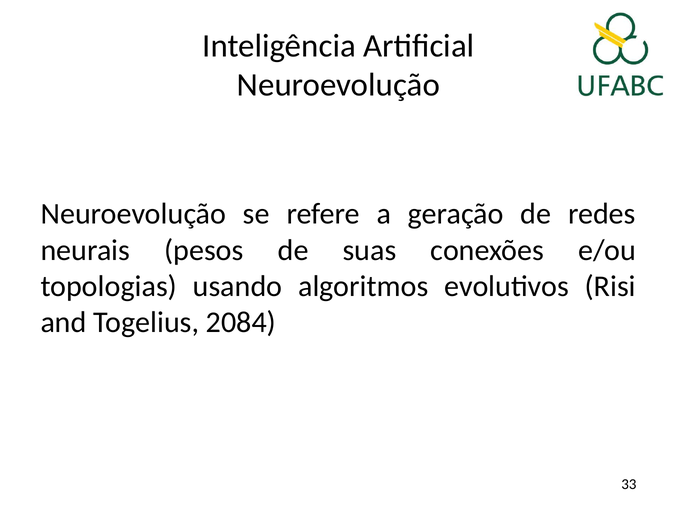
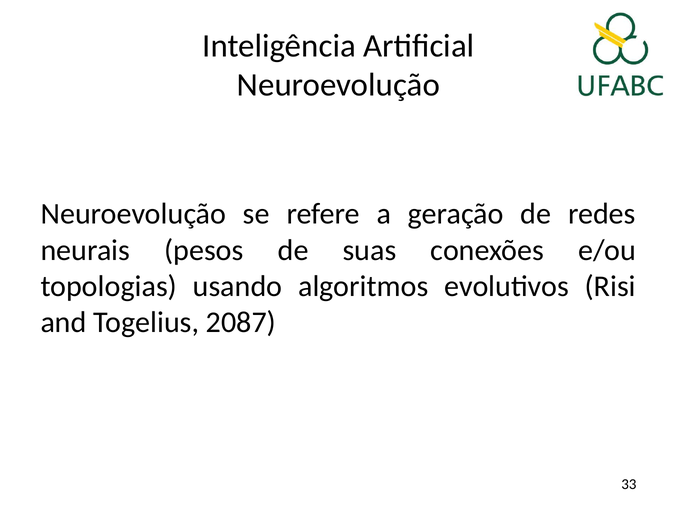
2084: 2084 -> 2087
